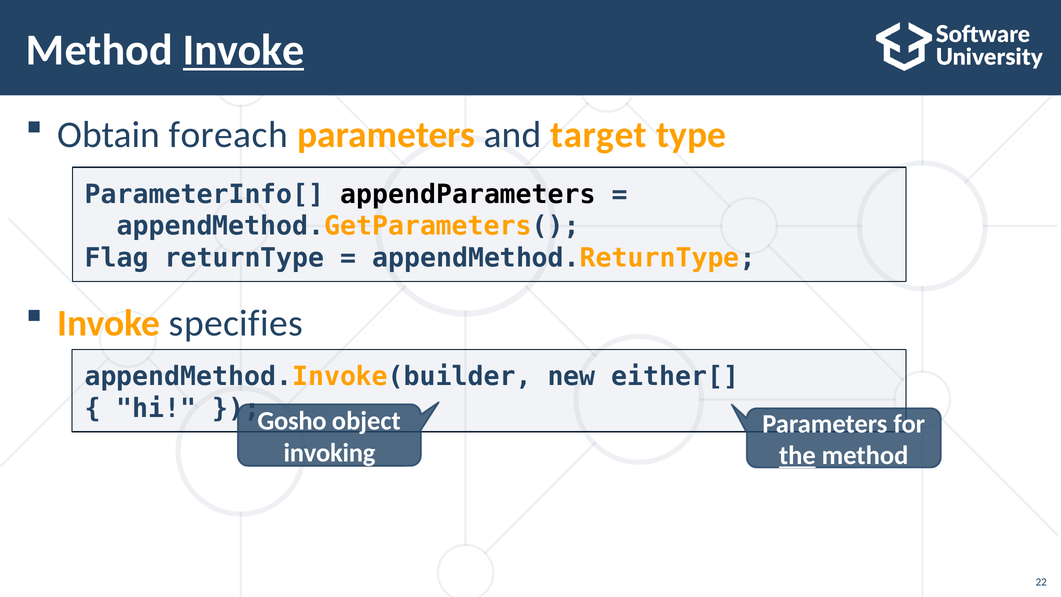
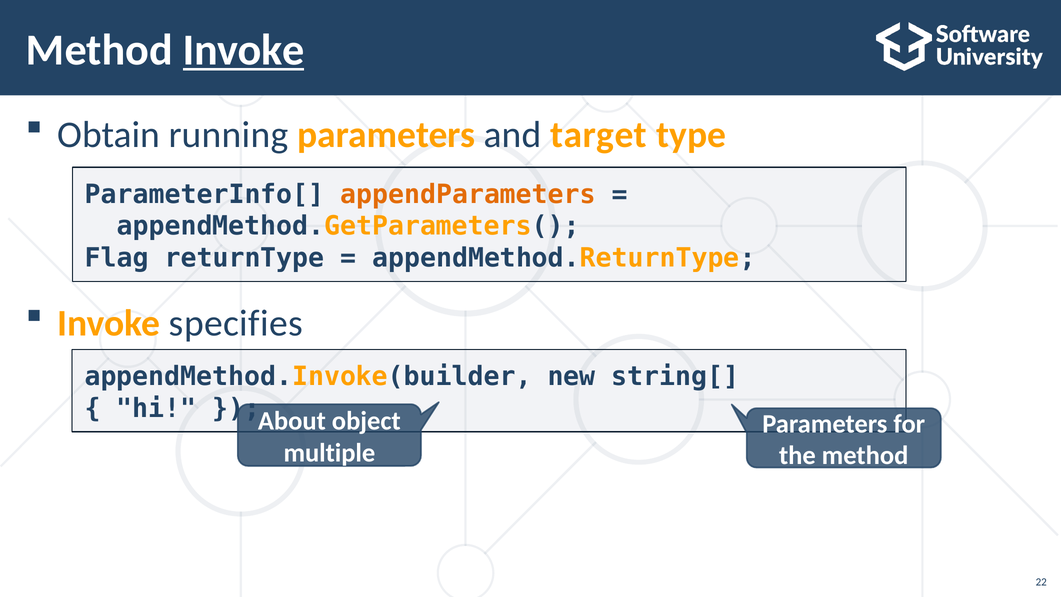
foreach: foreach -> running
appendParameters colour: black -> orange
either[: either[ -> string[
Gosho: Gosho -> About
invoking: invoking -> multiple
the underline: present -> none
